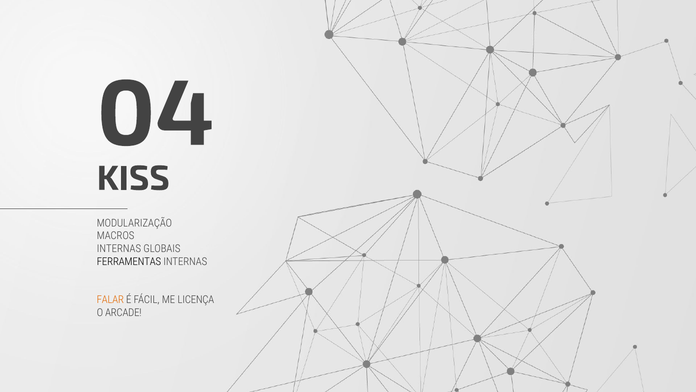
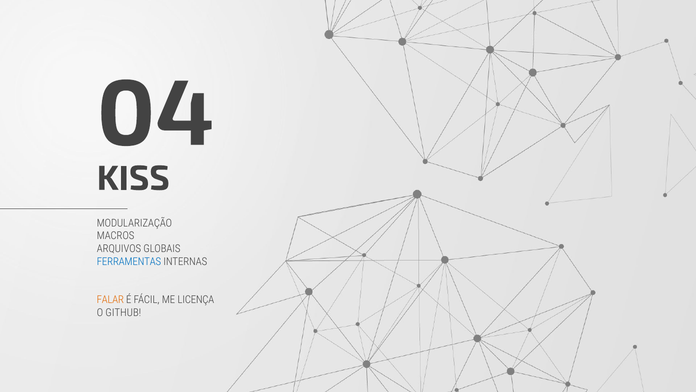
INTERNAS at (119, 248): INTERNAS -> ARQUIVOS
FERRAMENTAS colour: black -> blue
ARCADE: ARCADE -> GITHUB
